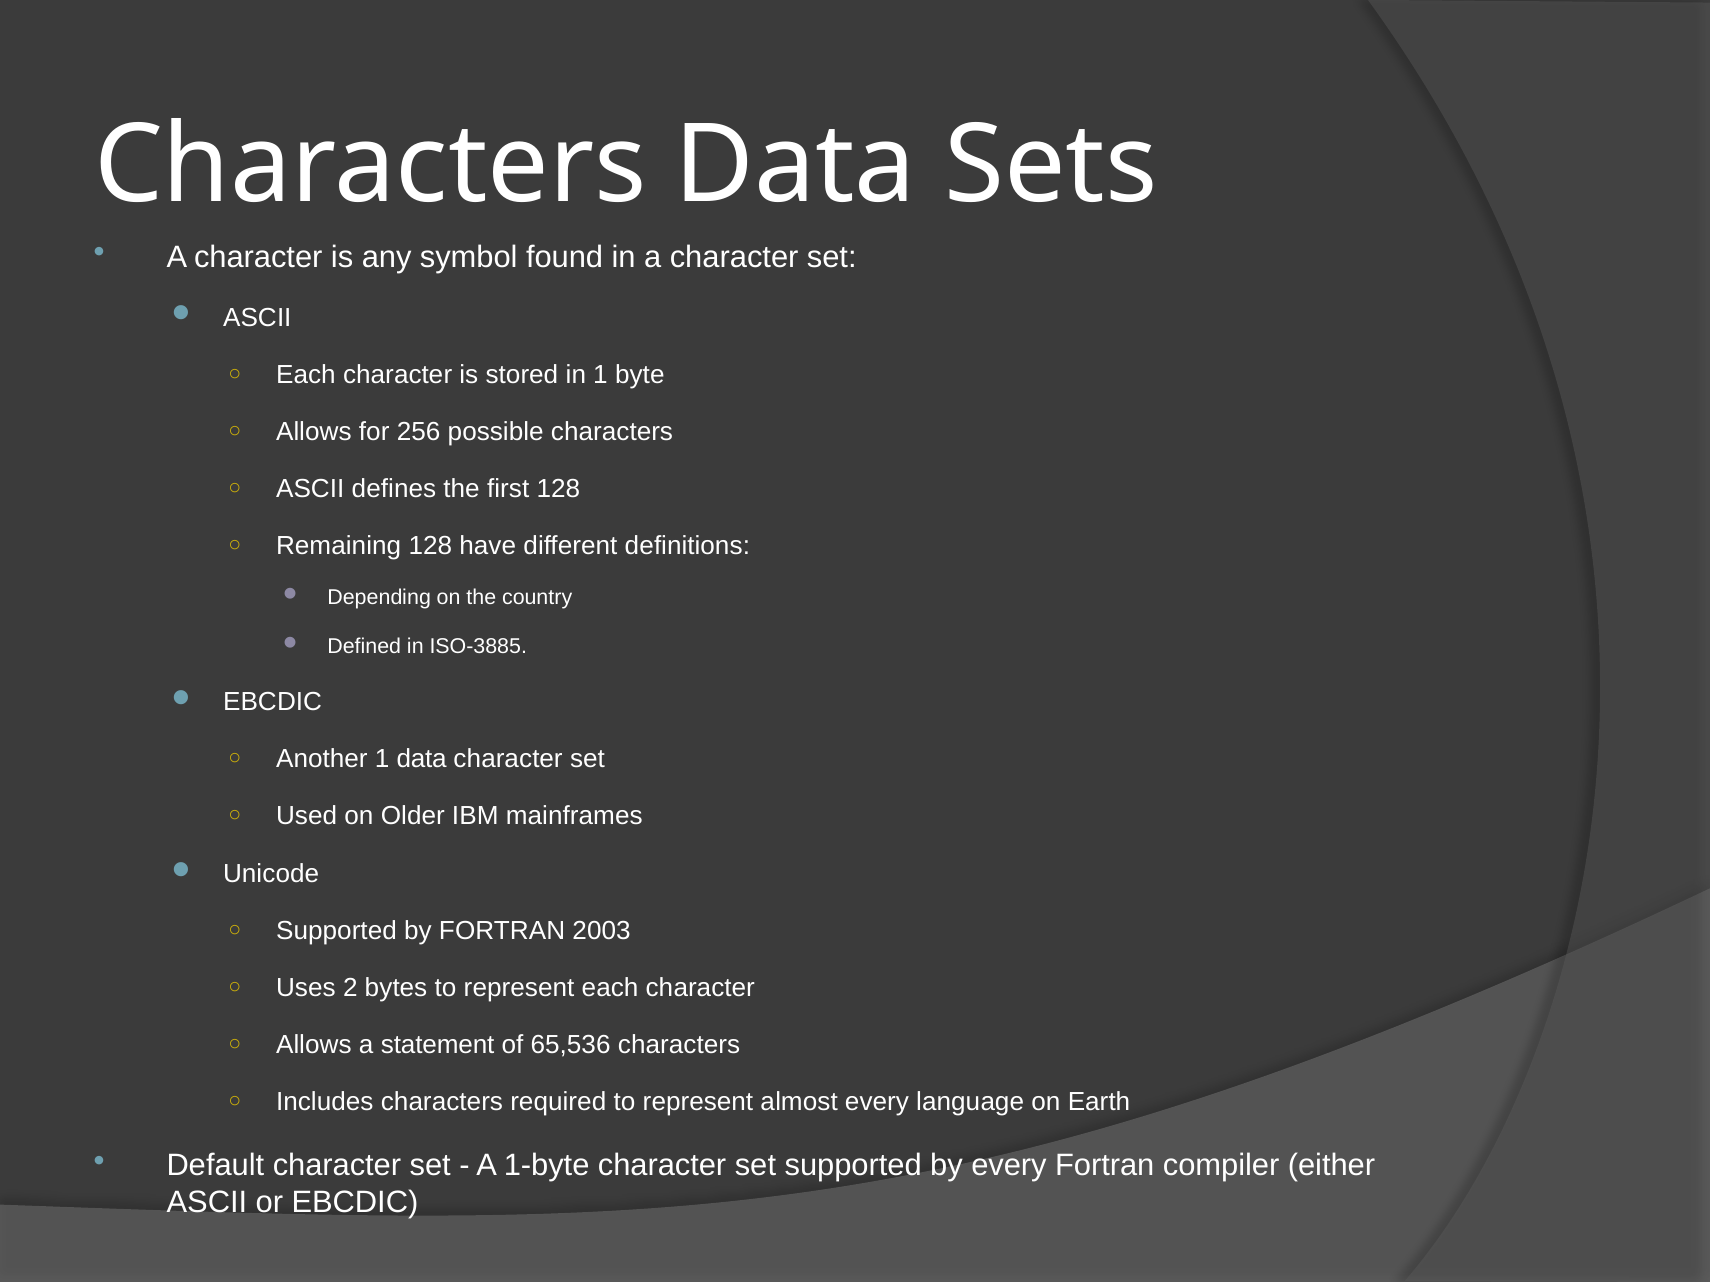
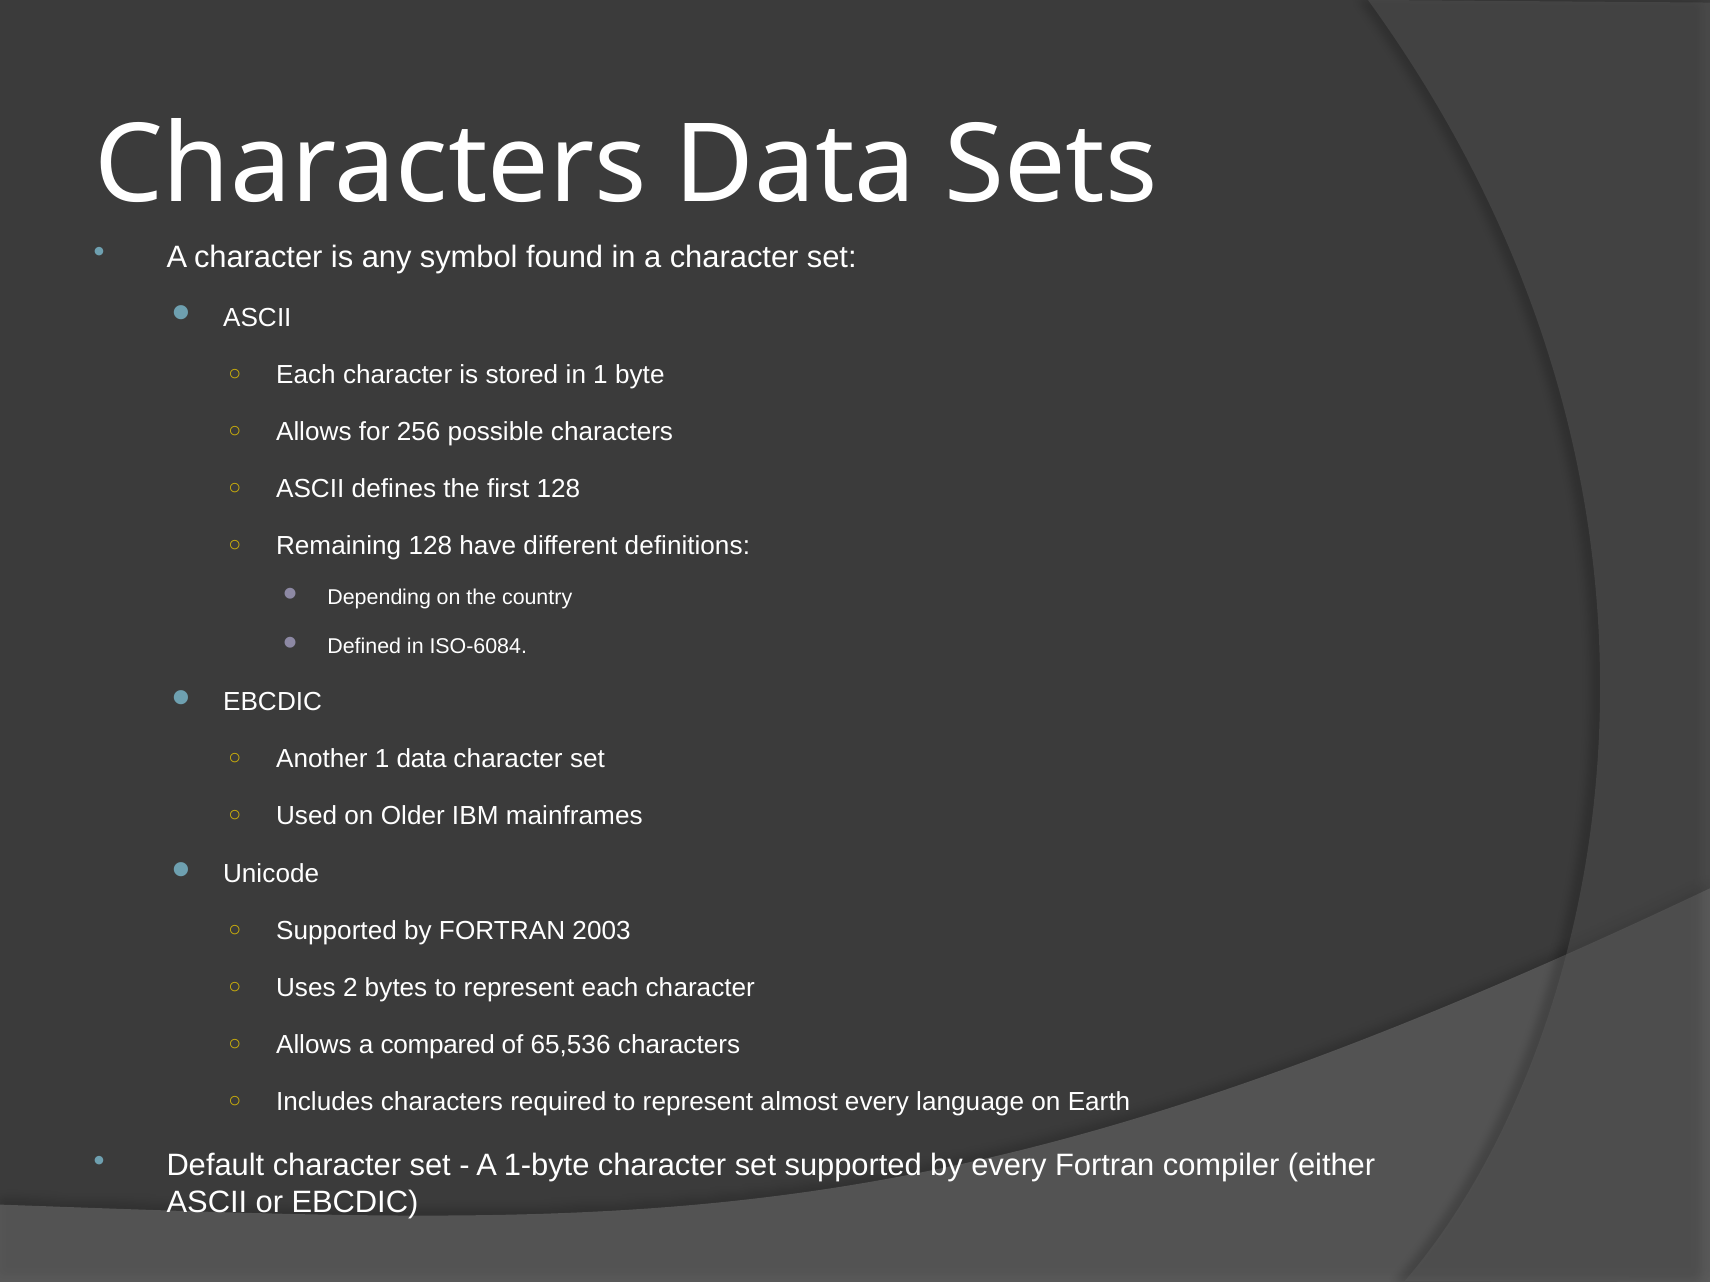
ISO-3885: ISO-3885 -> ISO-6084
statement: statement -> compared
